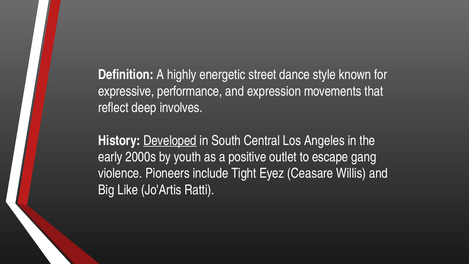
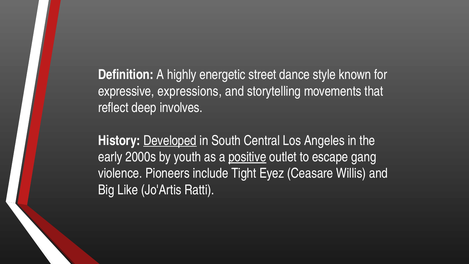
performance: performance -> expressions
expression: expression -> storytelling
positive underline: none -> present
